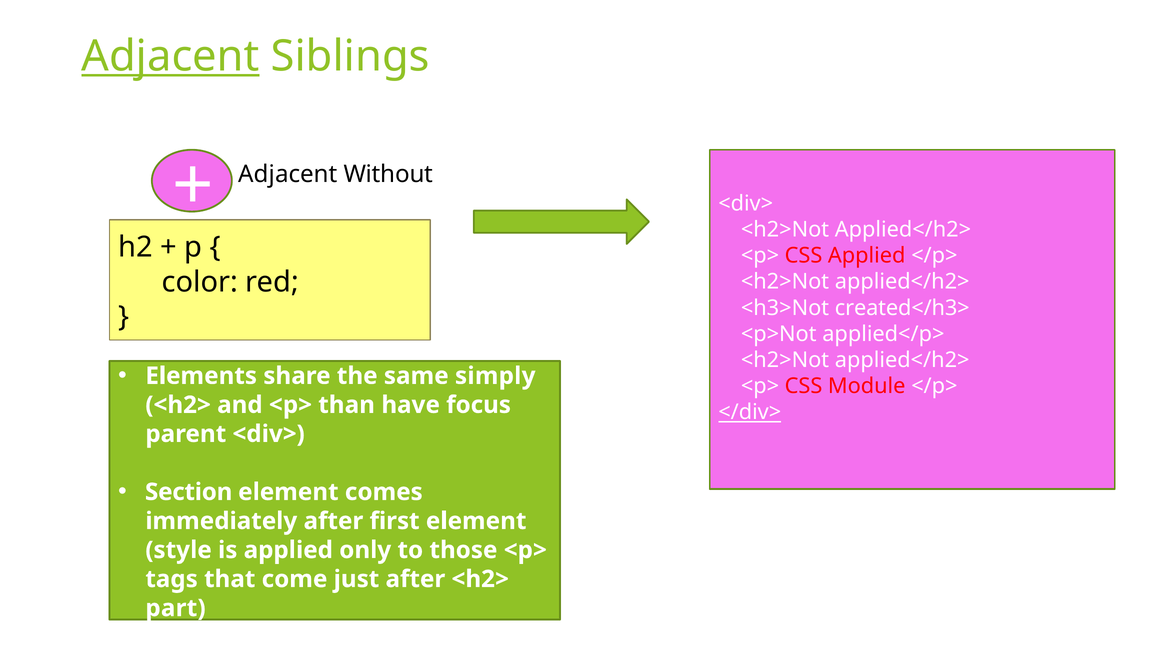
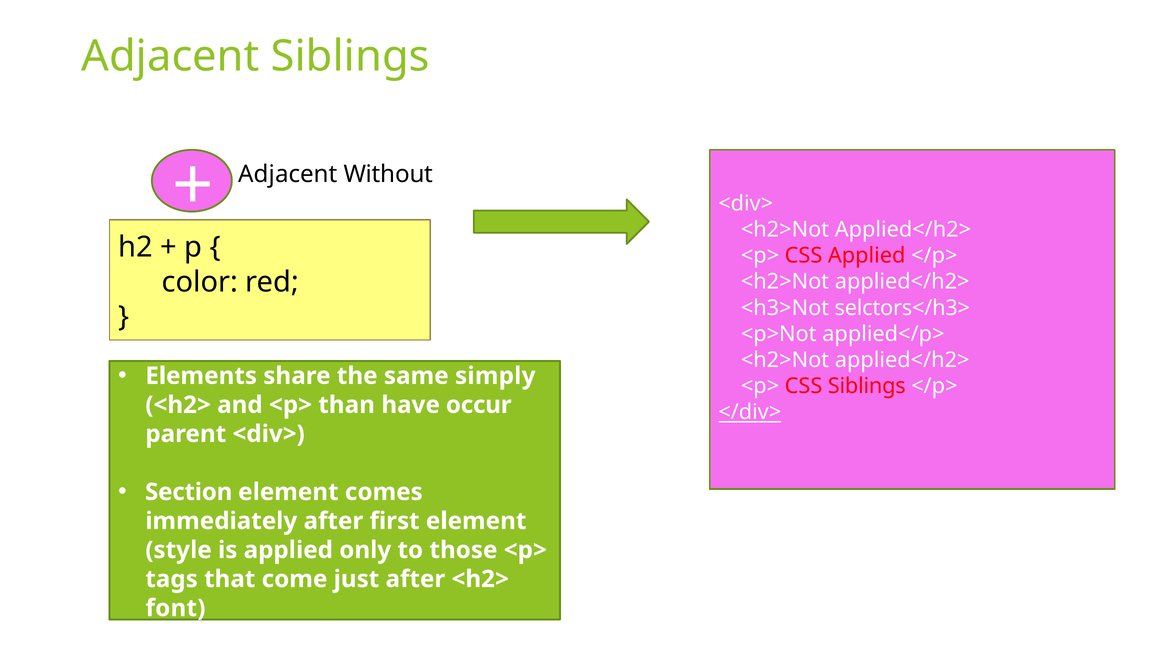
Adjacent at (170, 56) underline: present -> none
created</h3>: created</h3> -> selctors</h3>
CSS Module: Module -> Siblings
focus: focus -> occur
part: part -> font
